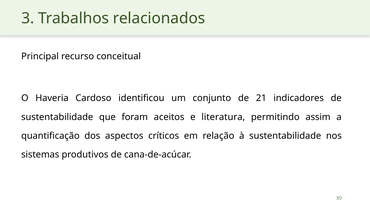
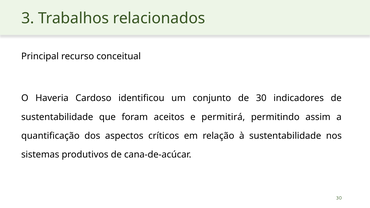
de 21: 21 -> 30
literatura: literatura -> permitirá
